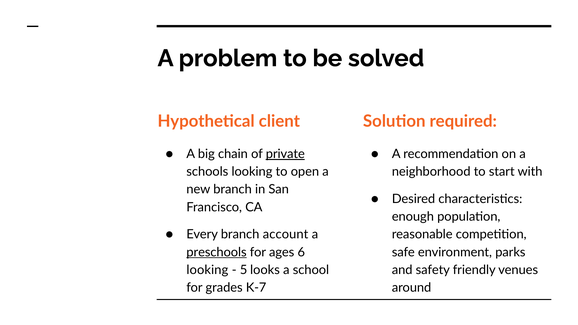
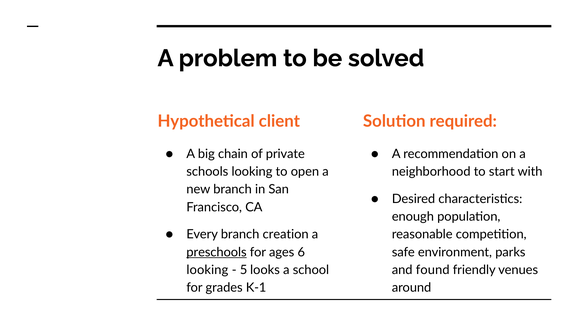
private underline: present -> none
account: account -> creation
safety: safety -> found
K-7: K-7 -> K-1
